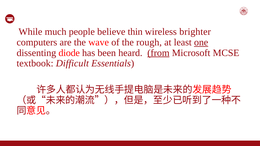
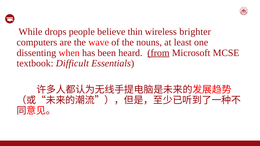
much: much -> drops
rough: rough -> nouns
one underline: present -> none
diode: diode -> when
